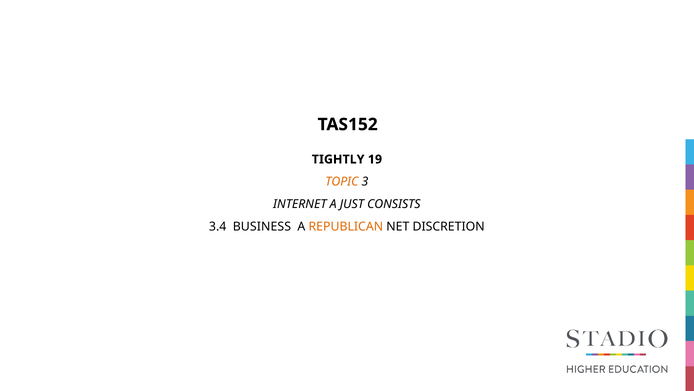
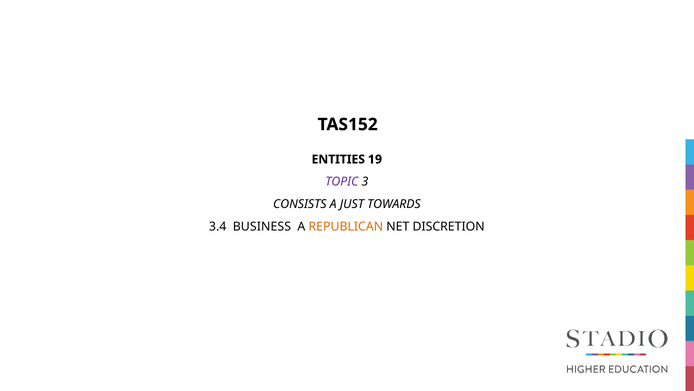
TIGHTLY: TIGHTLY -> ENTITIES
TOPIC colour: orange -> purple
INTERNET: INTERNET -> CONSISTS
CONSISTS: CONSISTS -> TOWARDS
